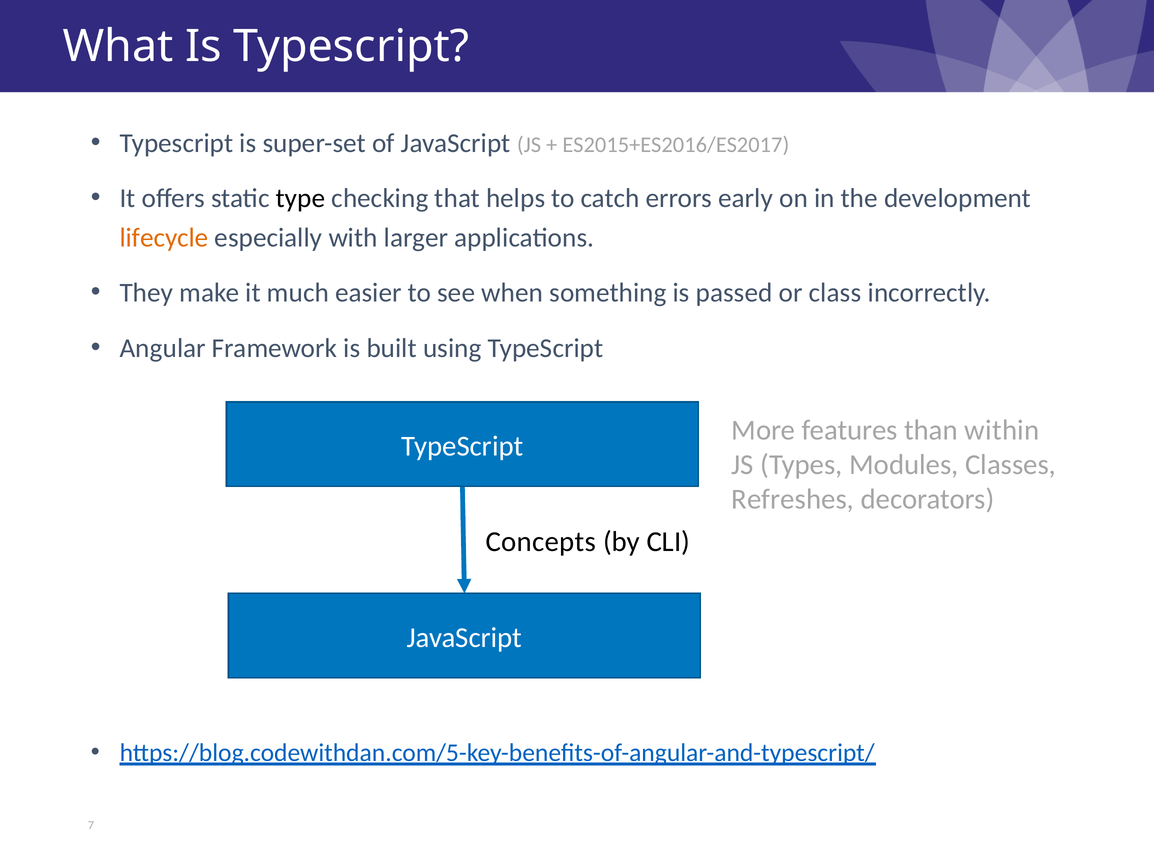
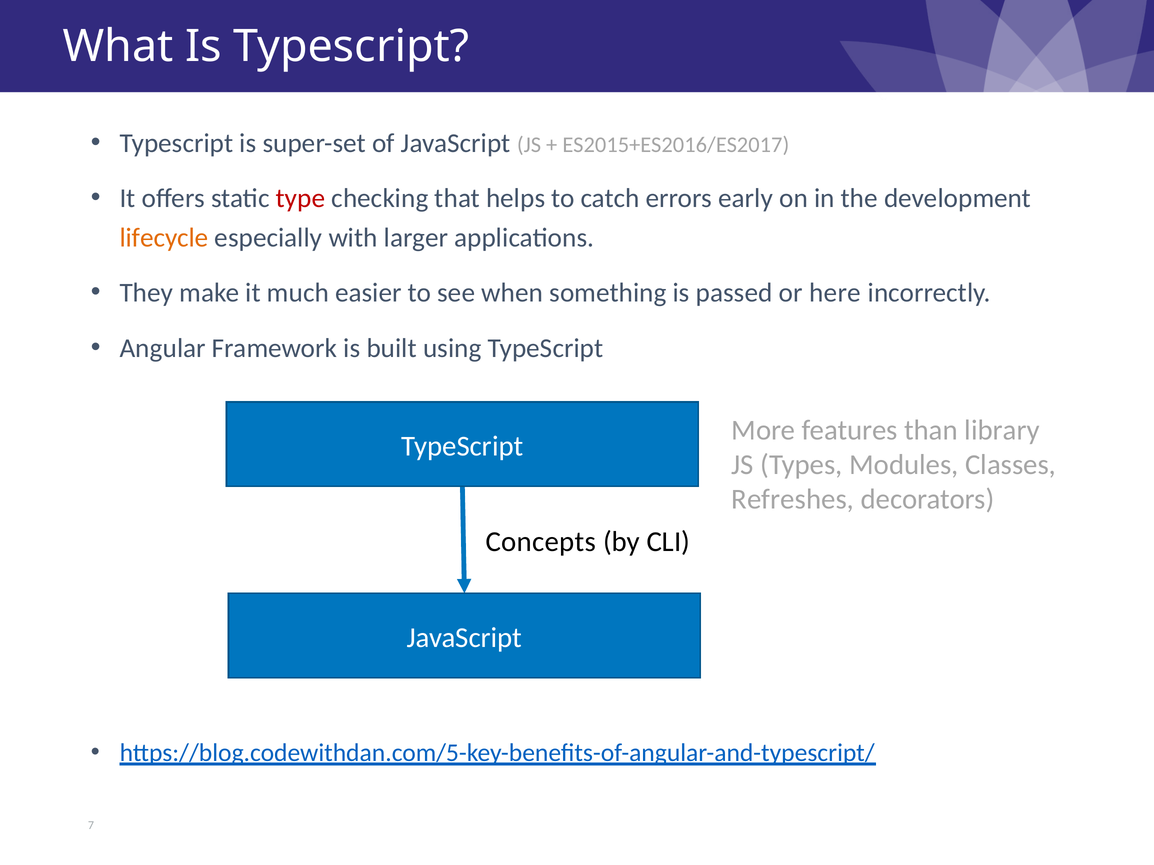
type colour: black -> red
class: class -> here
within: within -> library
